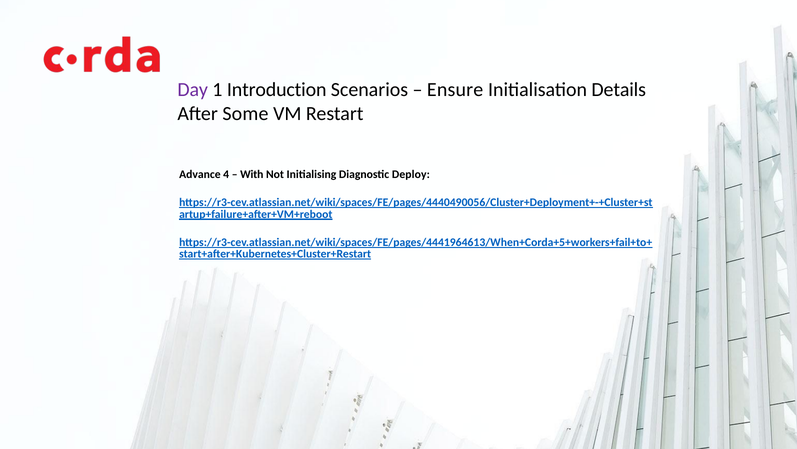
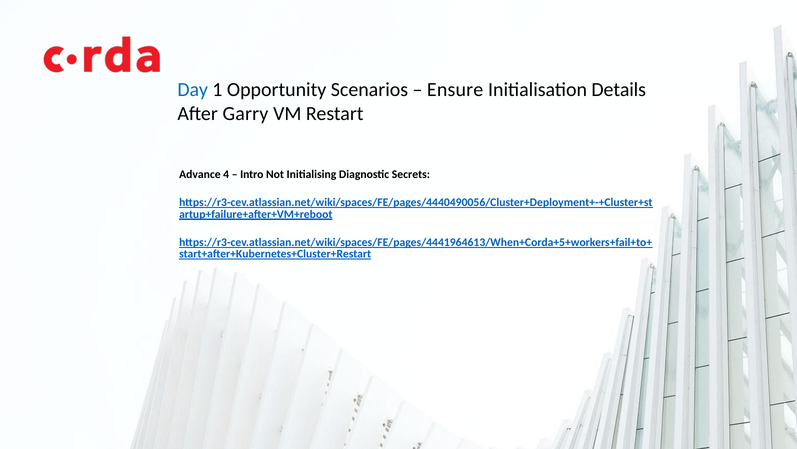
Day colour: purple -> blue
Introduction: Introduction -> Opportunity
Some: Some -> Garry
With: With -> Intro
Deploy: Deploy -> Secrets
